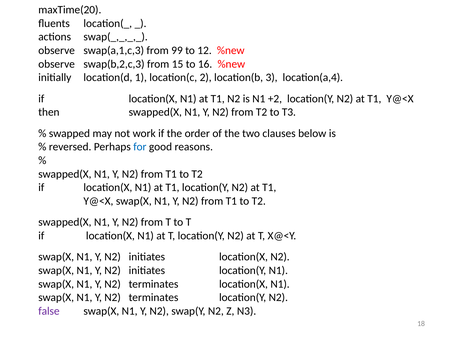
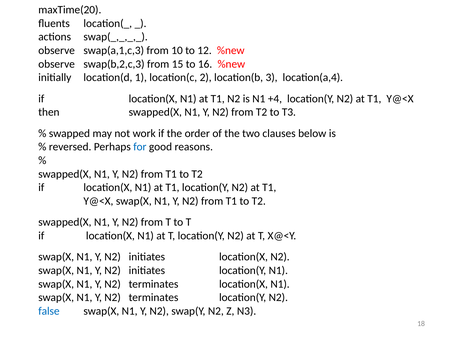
99: 99 -> 10
+2: +2 -> +4
false colour: purple -> blue
